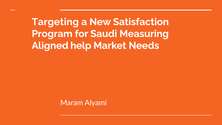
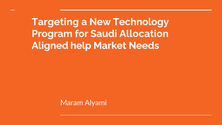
Satisfaction: Satisfaction -> Technology
Measuring: Measuring -> Allocation
